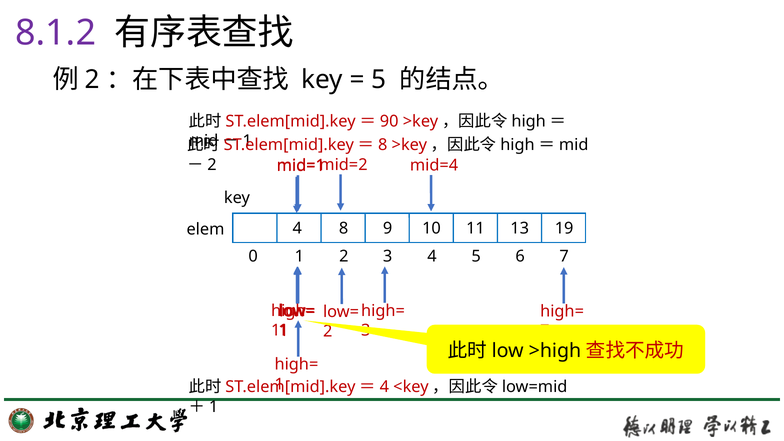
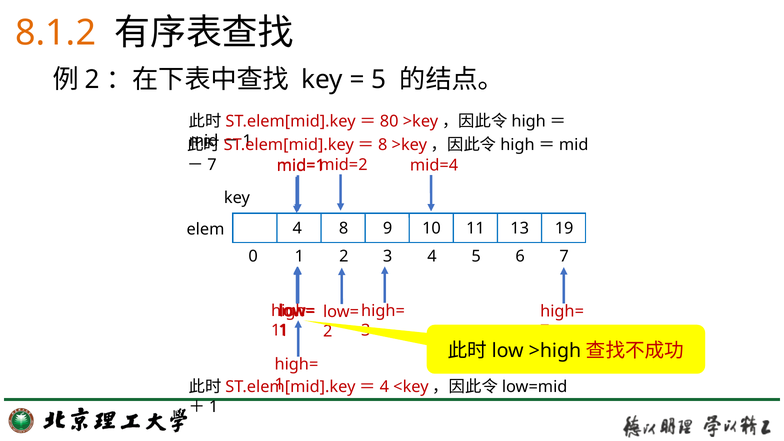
8.1.2 colour: purple -> orange
90: 90 -> 80
2 at (212, 165): 2 -> 7
